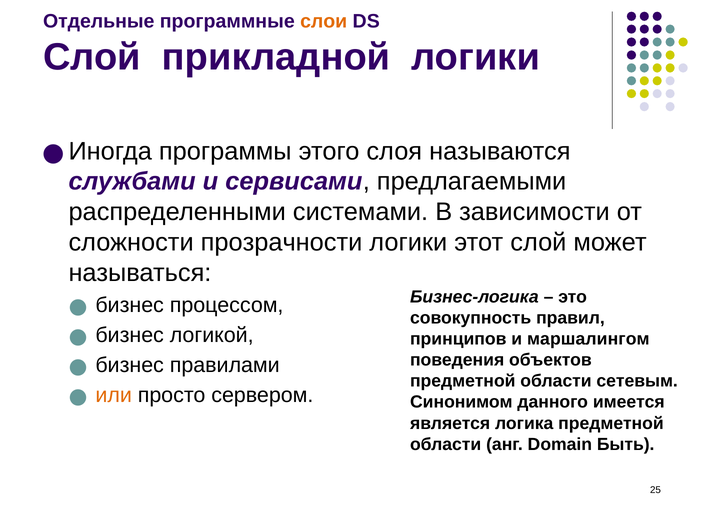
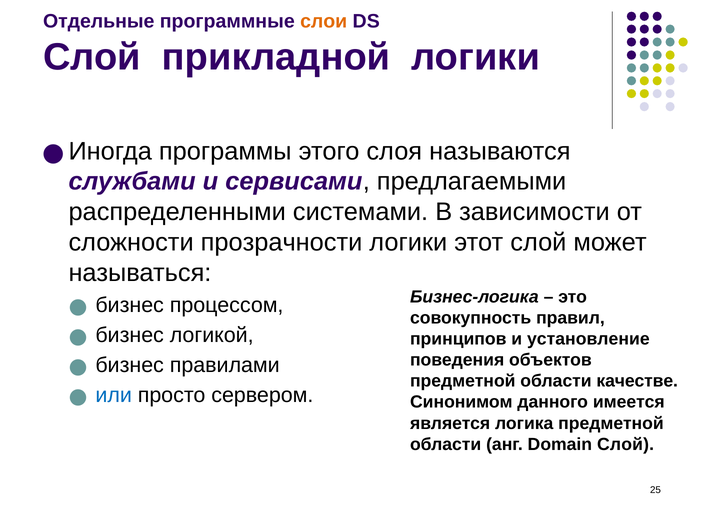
маршалингом: маршалингом -> установление
сетевым: сетевым -> качестве
или colour: orange -> blue
Domain Быть: Быть -> Слой
